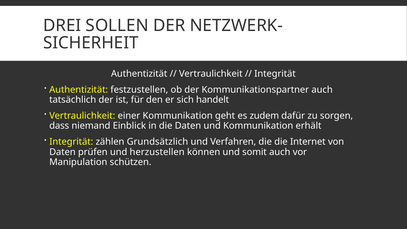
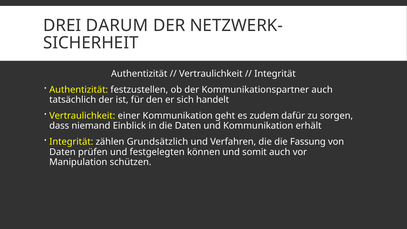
SOLLEN: SOLLEN -> DARUM
Internet: Internet -> Fassung
herzustellen: herzustellen -> festgelegten
